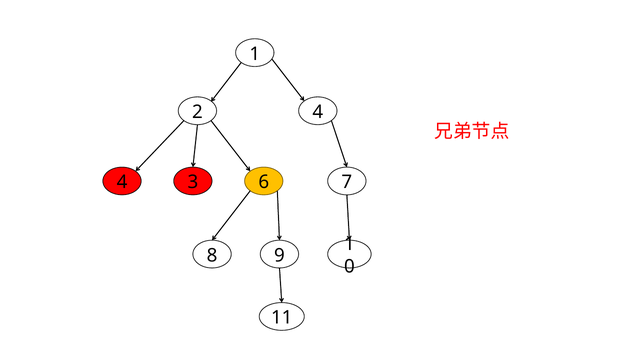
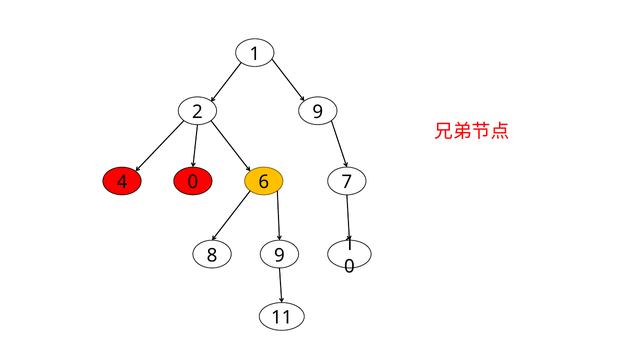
2 4: 4 -> 9
4 3: 3 -> 0
